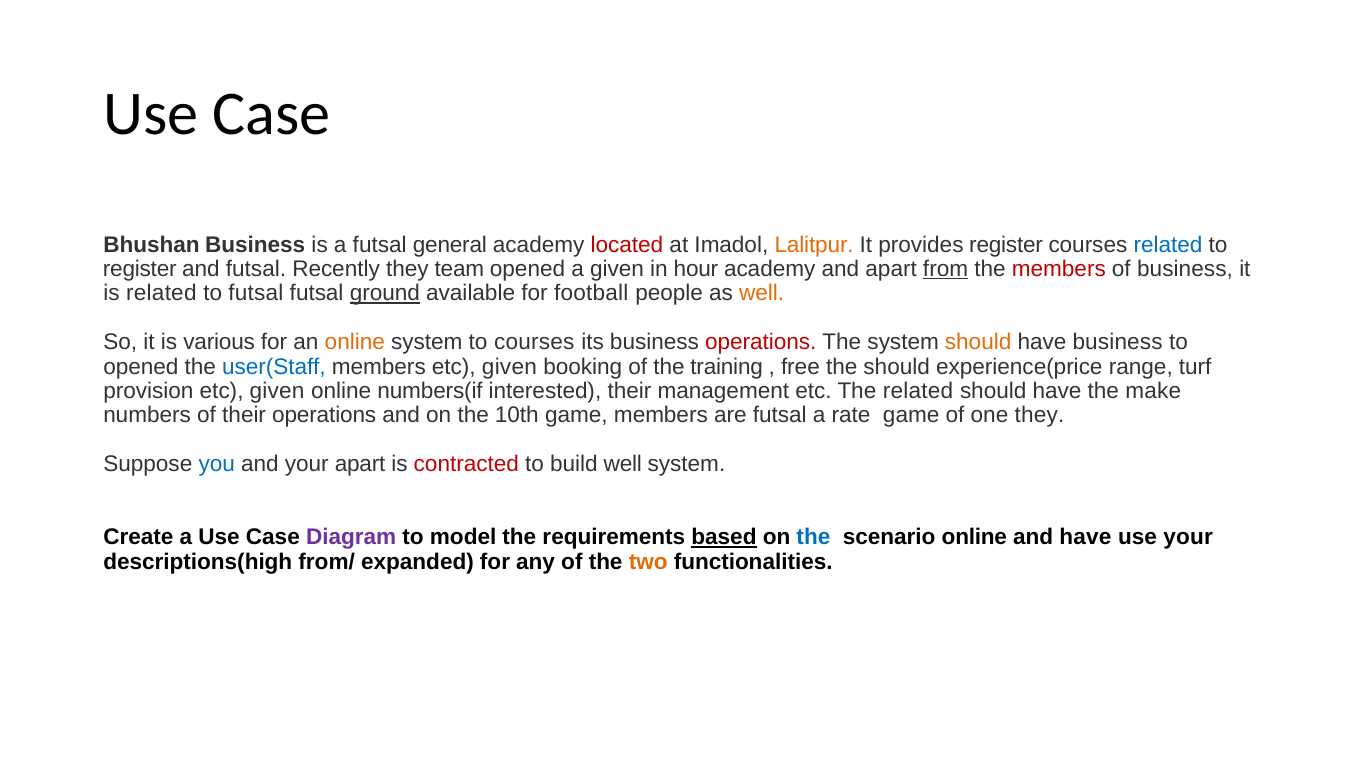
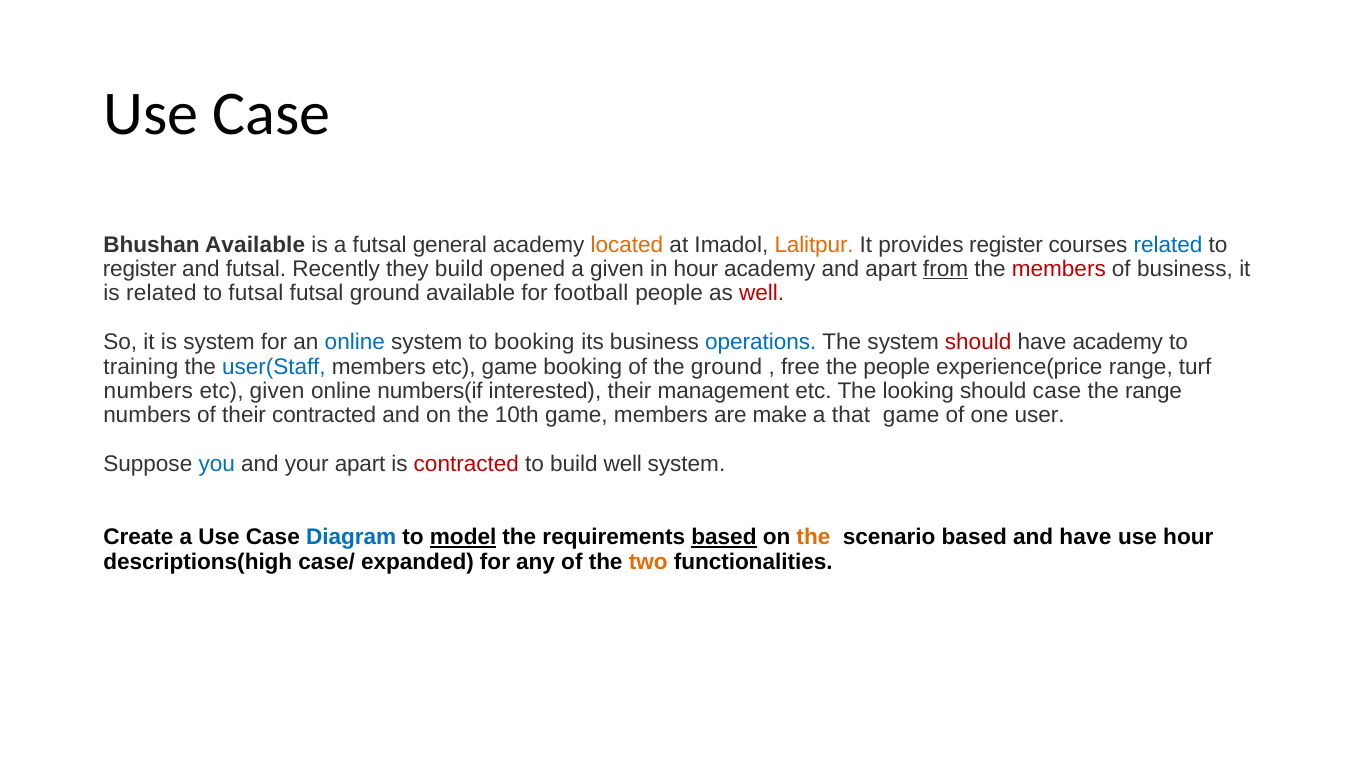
Bhushan Business: Business -> Available
located colour: red -> orange
they team: team -> build
ground at (385, 293) underline: present -> none
well at (762, 293) colour: orange -> red
is various: various -> system
online at (355, 342) colour: orange -> blue
to courses: courses -> booking
operations at (761, 342) colour: red -> blue
should at (978, 342) colour: orange -> red
have business: business -> academy
opened at (141, 366): opened -> training
members etc given: given -> game
the training: training -> ground
the should: should -> people
provision at (148, 391): provision -> numbers
The related: related -> looking
have at (1057, 391): have -> case
the make: make -> range
their operations: operations -> contracted
are futsal: futsal -> make
rate: rate -> that
one they: they -> user
Diagram colour: purple -> blue
model underline: none -> present
the at (813, 537) colour: blue -> orange
scenario online: online -> based
use your: your -> hour
from/: from/ -> case/
